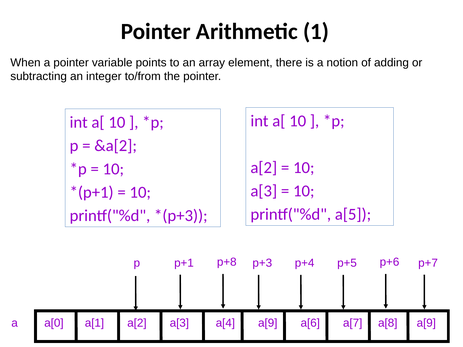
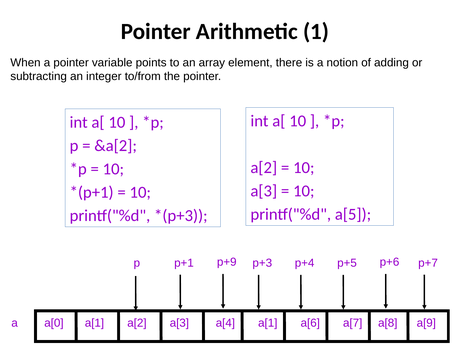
p+8: p+8 -> p+9
a[4 a[9: a[9 -> a[1
